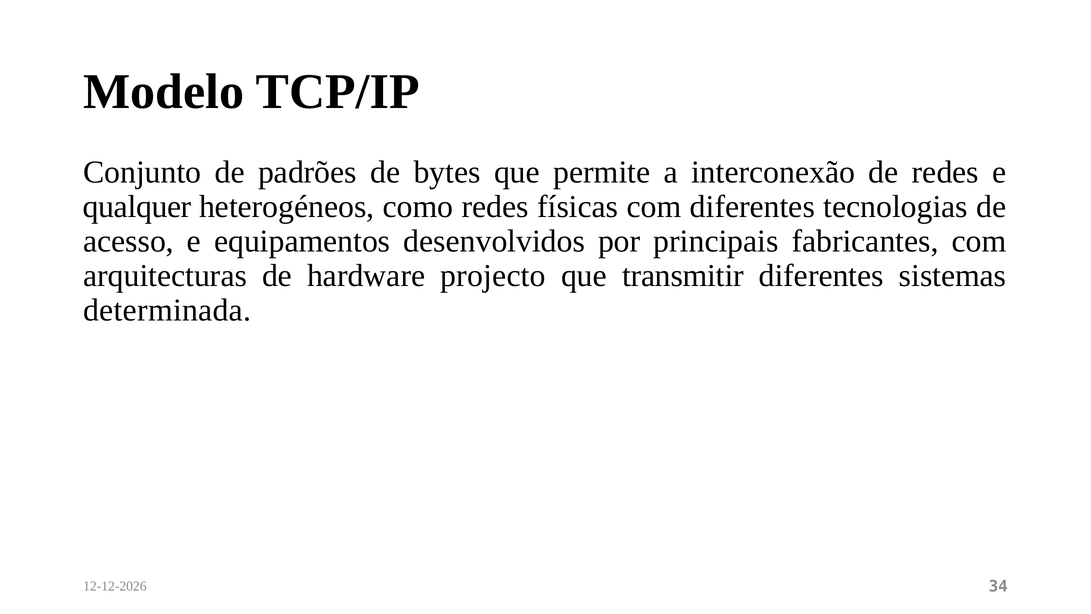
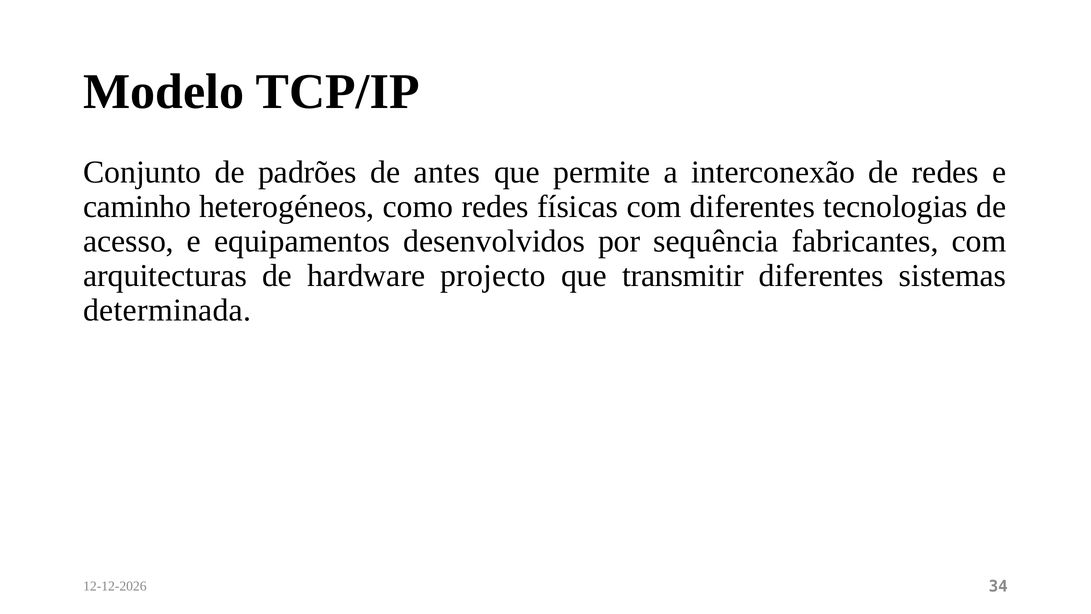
bytes: bytes -> antes
qualquer: qualquer -> caminho
principais: principais -> sequência
